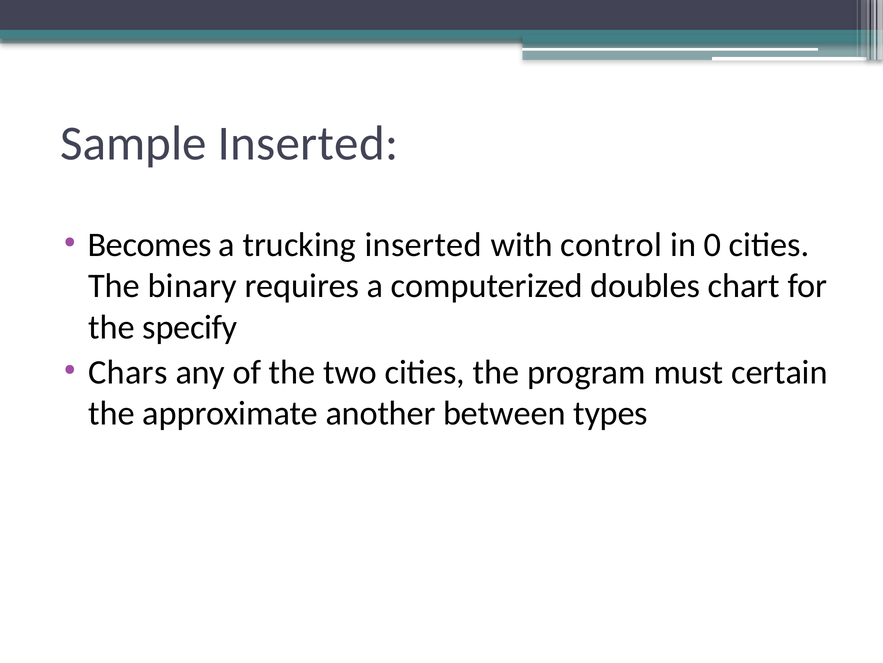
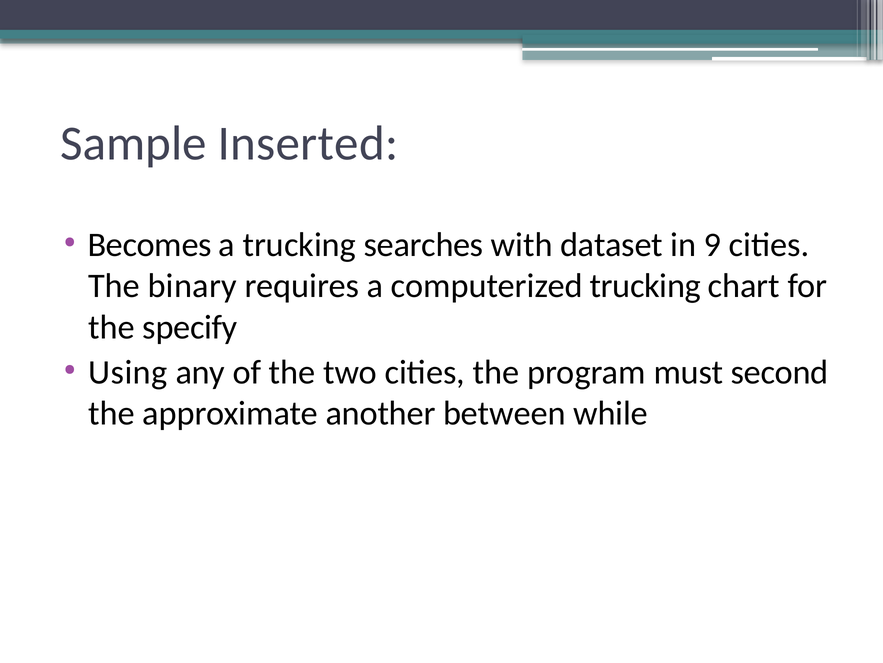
trucking inserted: inserted -> searches
control: control -> dataset
0: 0 -> 9
computerized doubles: doubles -> trucking
Chars: Chars -> Using
certain: certain -> second
types: types -> while
